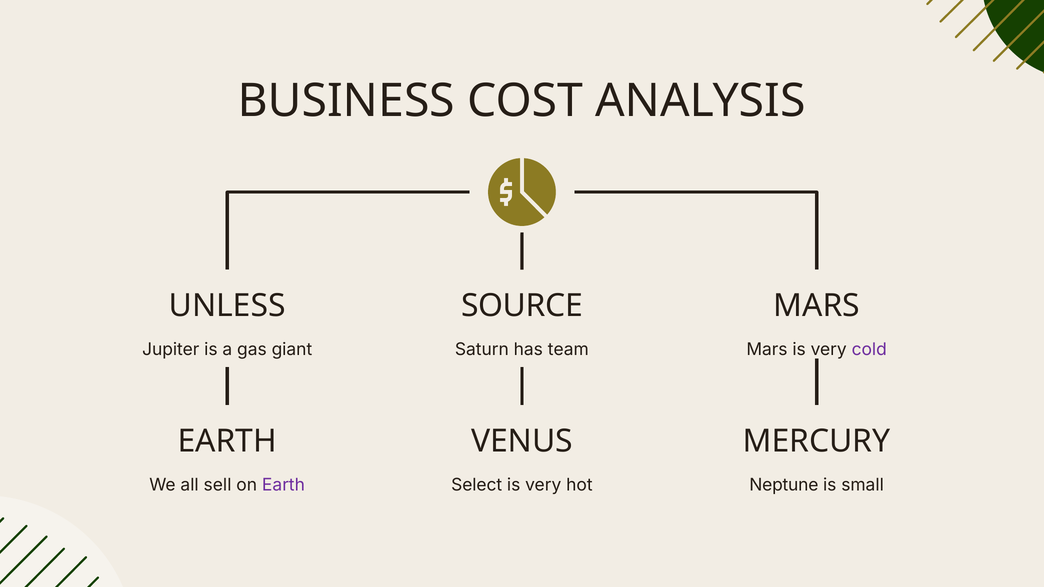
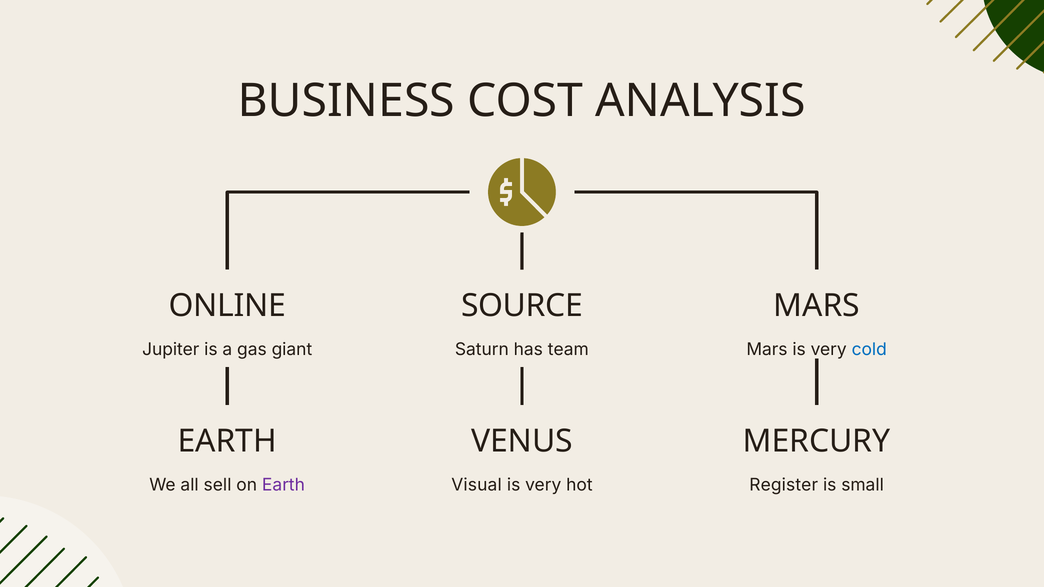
UNLESS: UNLESS -> ONLINE
cold colour: purple -> blue
Select: Select -> Visual
Neptune: Neptune -> Register
